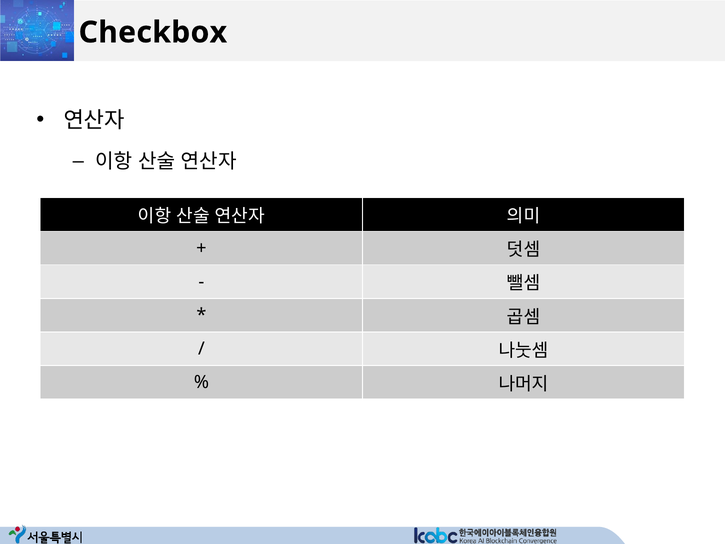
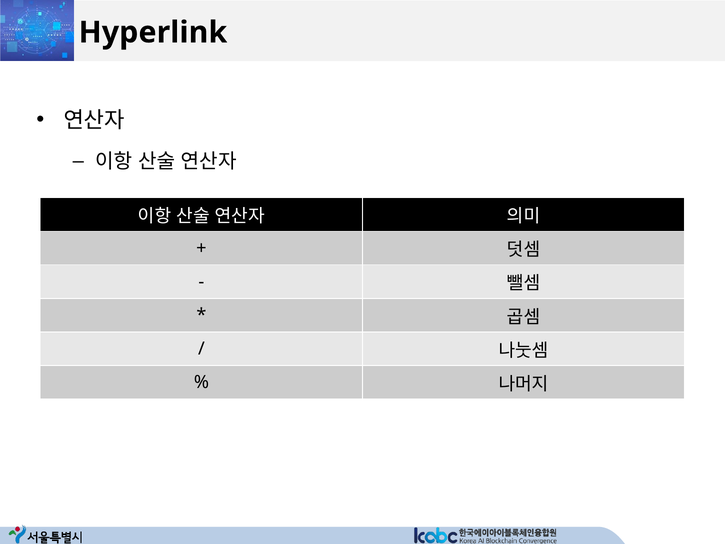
Checkbox: Checkbox -> Hyperlink
